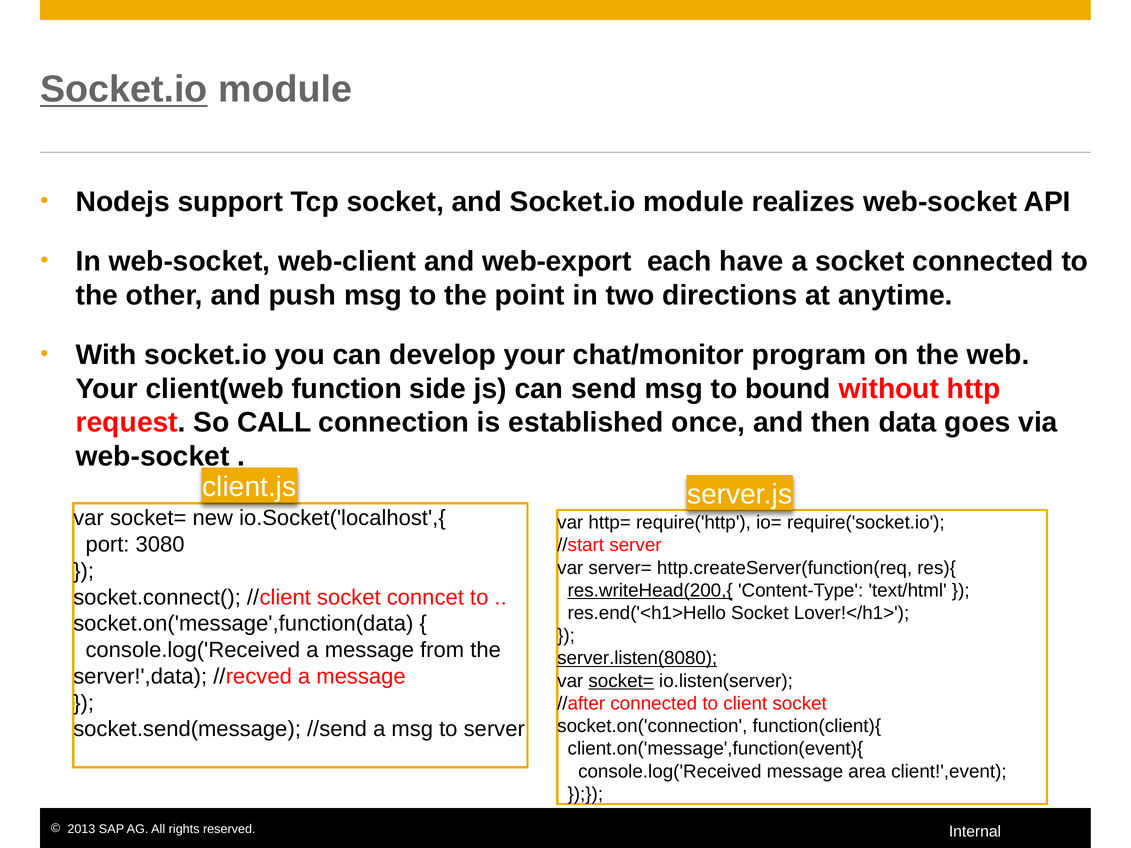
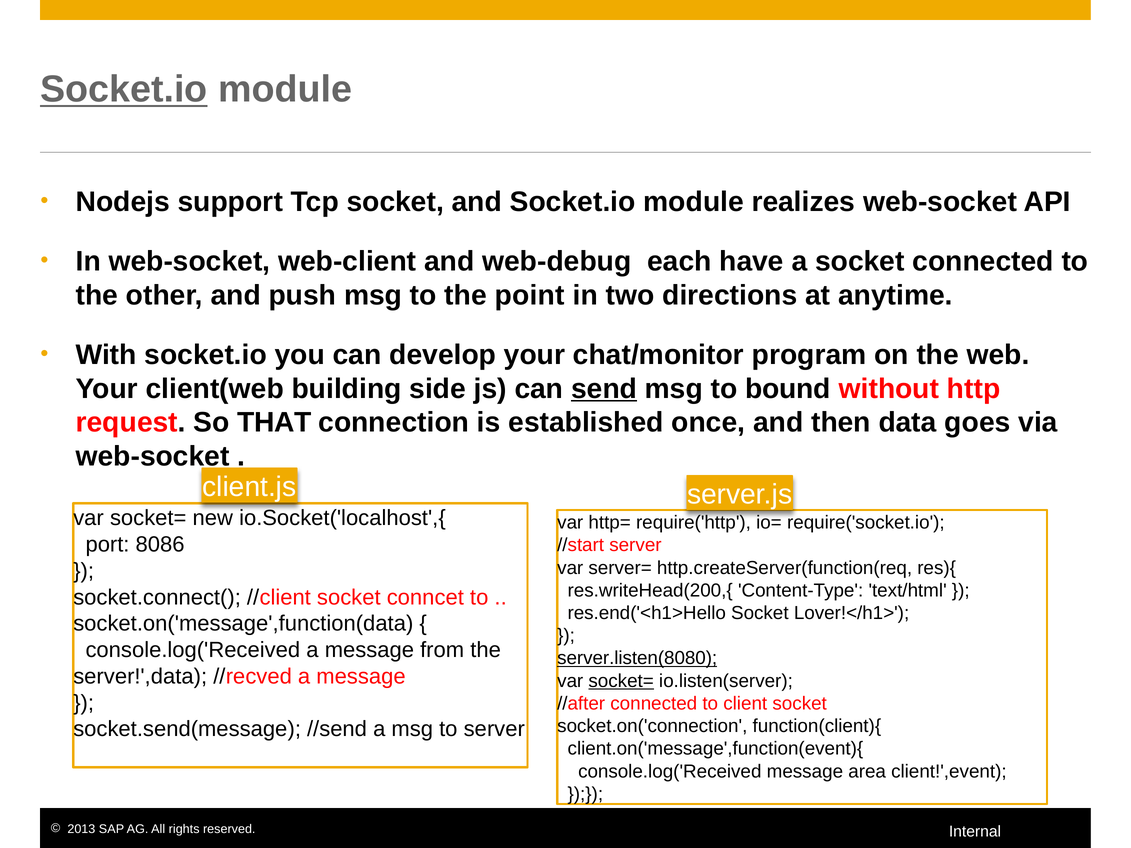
web-export: web-export -> web-debug
function: function -> building
send underline: none -> present
CALL: CALL -> THAT
3080: 3080 -> 8086
res.writeHead(200,{ underline: present -> none
